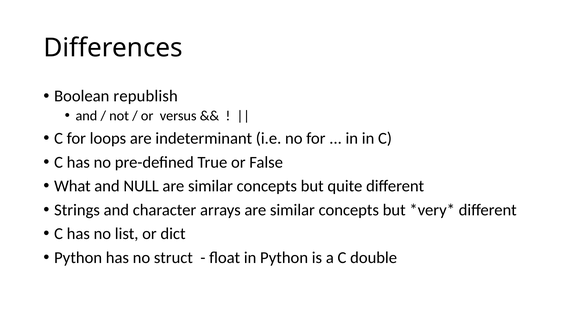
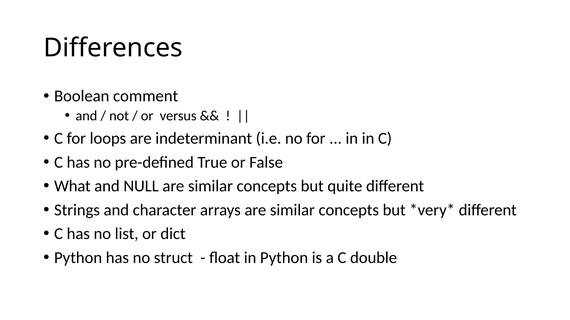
republish: republish -> comment
